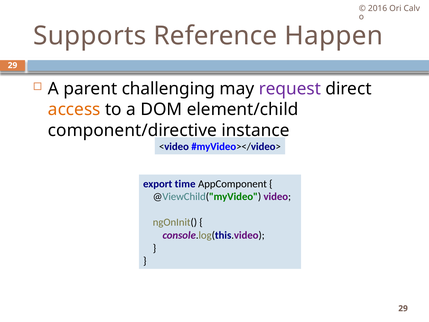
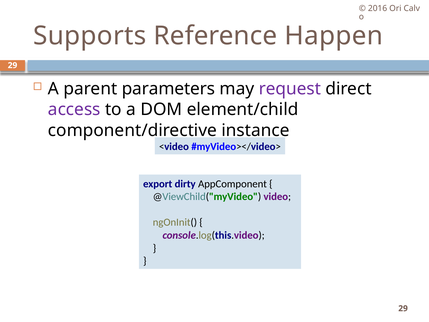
challenging: challenging -> parameters
access colour: orange -> purple
time: time -> dirty
